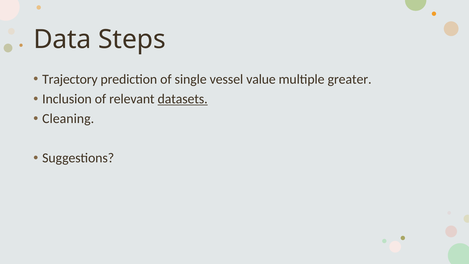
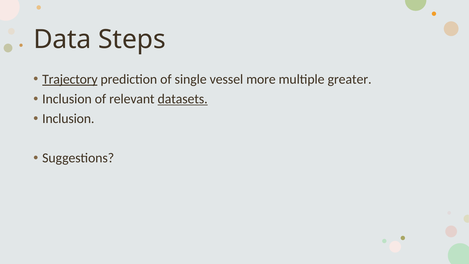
Trajectory underline: none -> present
value: value -> more
Cleaning at (68, 119): Cleaning -> Inclusion
